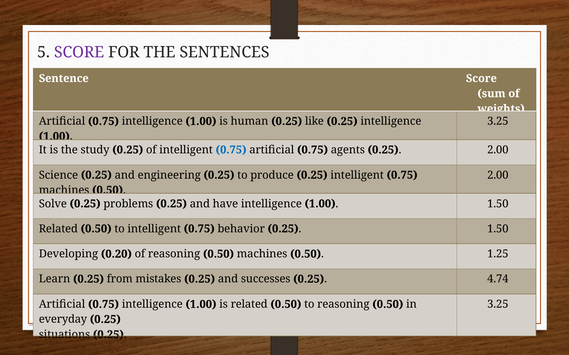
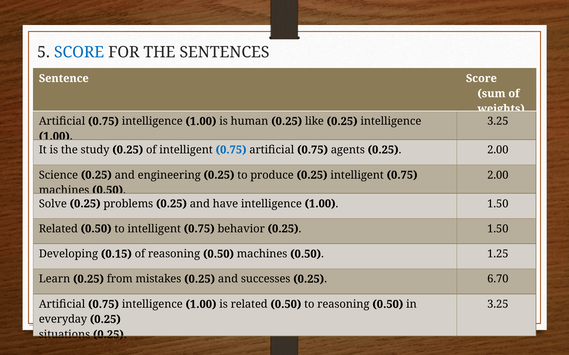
SCORE at (79, 52) colour: purple -> blue
0.20: 0.20 -> 0.15
4.74: 4.74 -> 6.70
